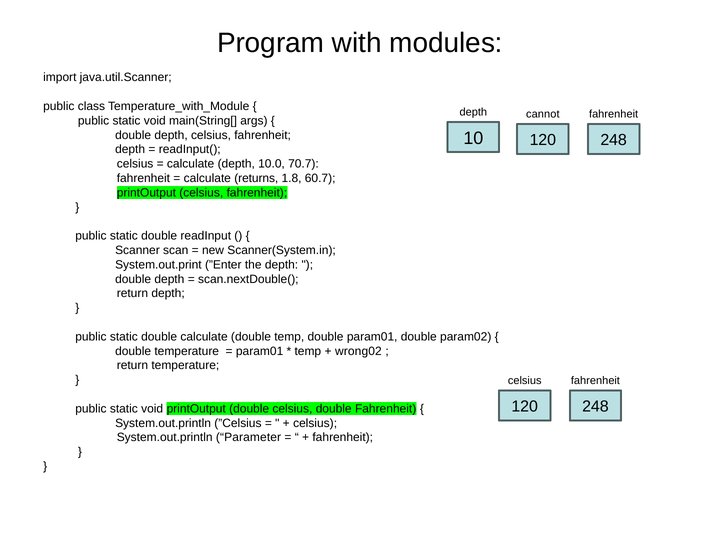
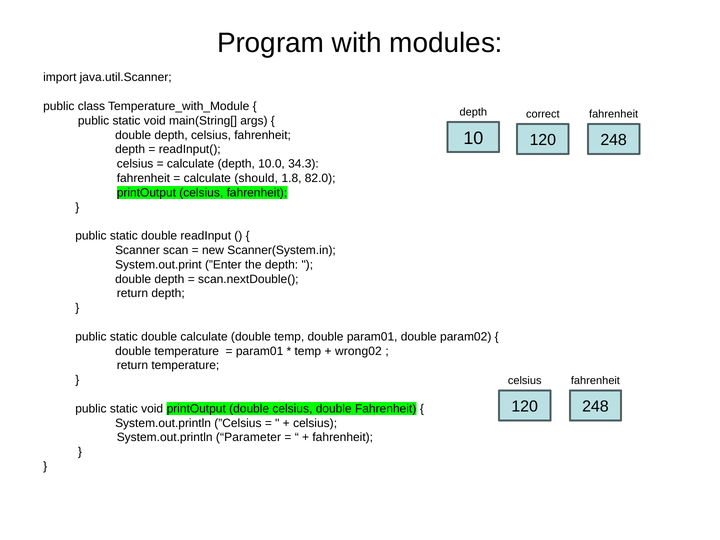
cannot: cannot -> correct
70.7: 70.7 -> 34.3
returns: returns -> should
60.7: 60.7 -> 82.0
